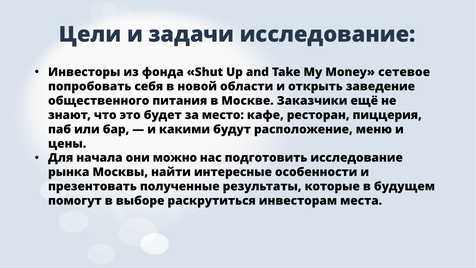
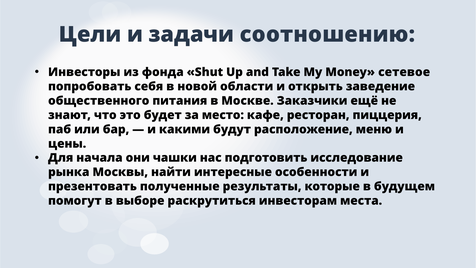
задачи исследование: исследование -> соотношению
можно: можно -> чашки
